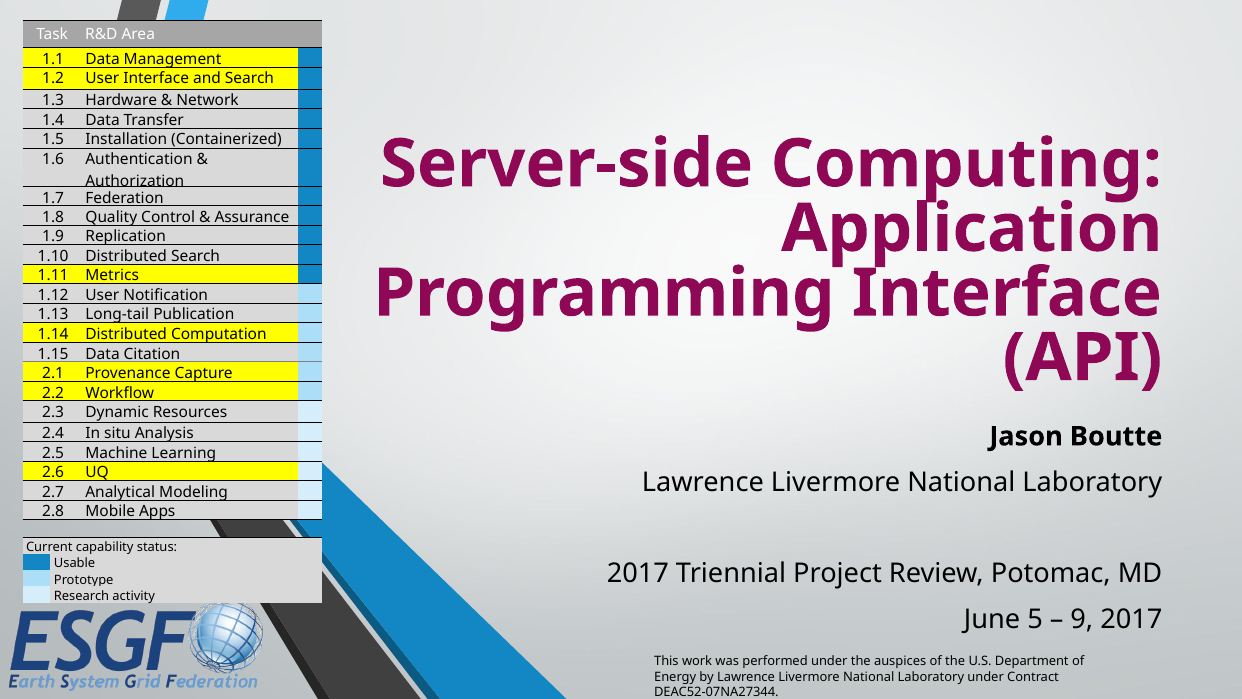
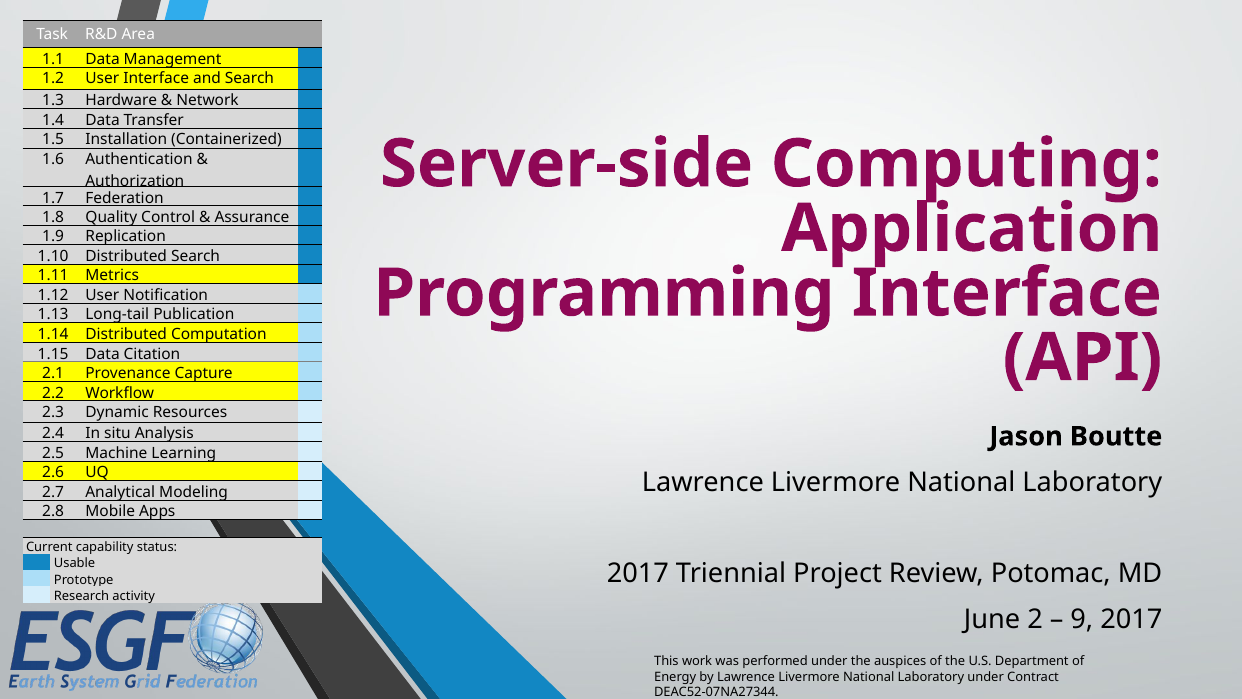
5: 5 -> 2
